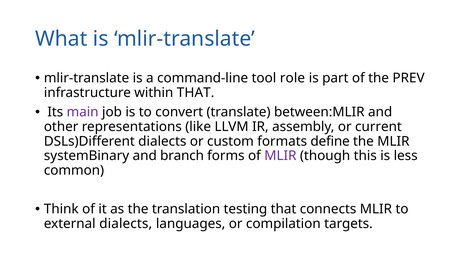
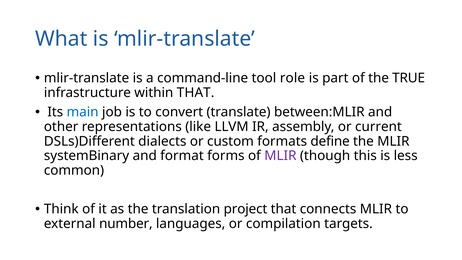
PREV: PREV -> TRUE
main colour: purple -> blue
branch: branch -> format
testing: testing -> project
external dialects: dialects -> number
